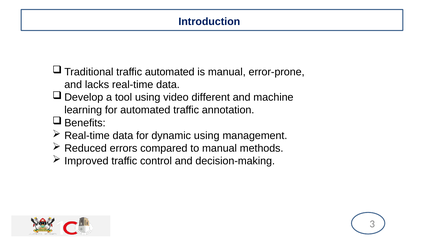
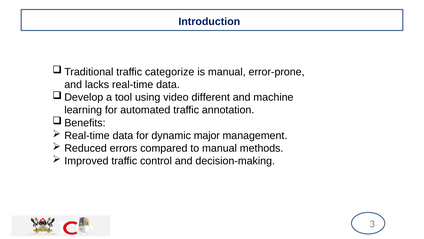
traffic automated: automated -> categorize
dynamic using: using -> major
